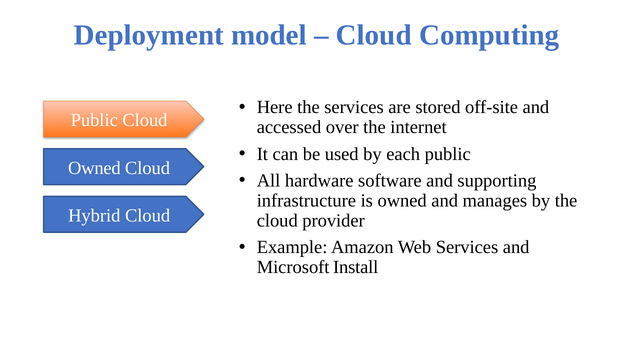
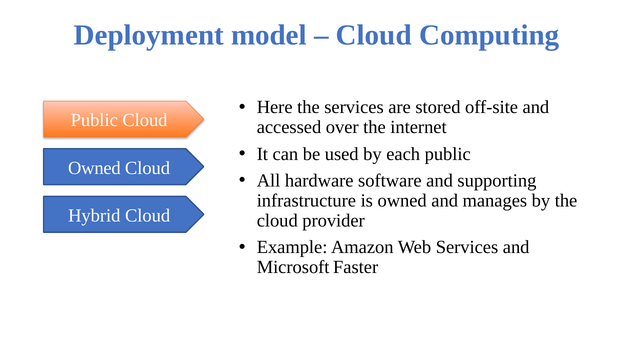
Install: Install -> Faster
